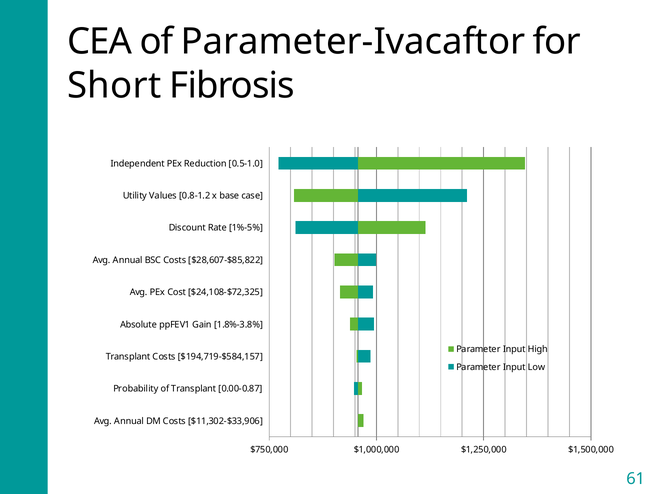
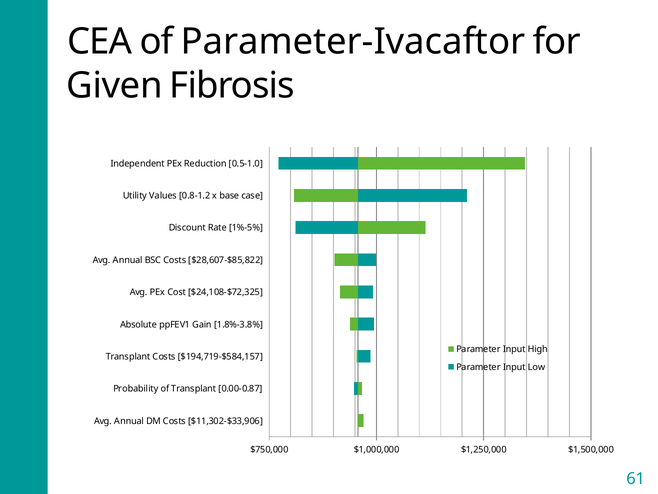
Short: Short -> Given
